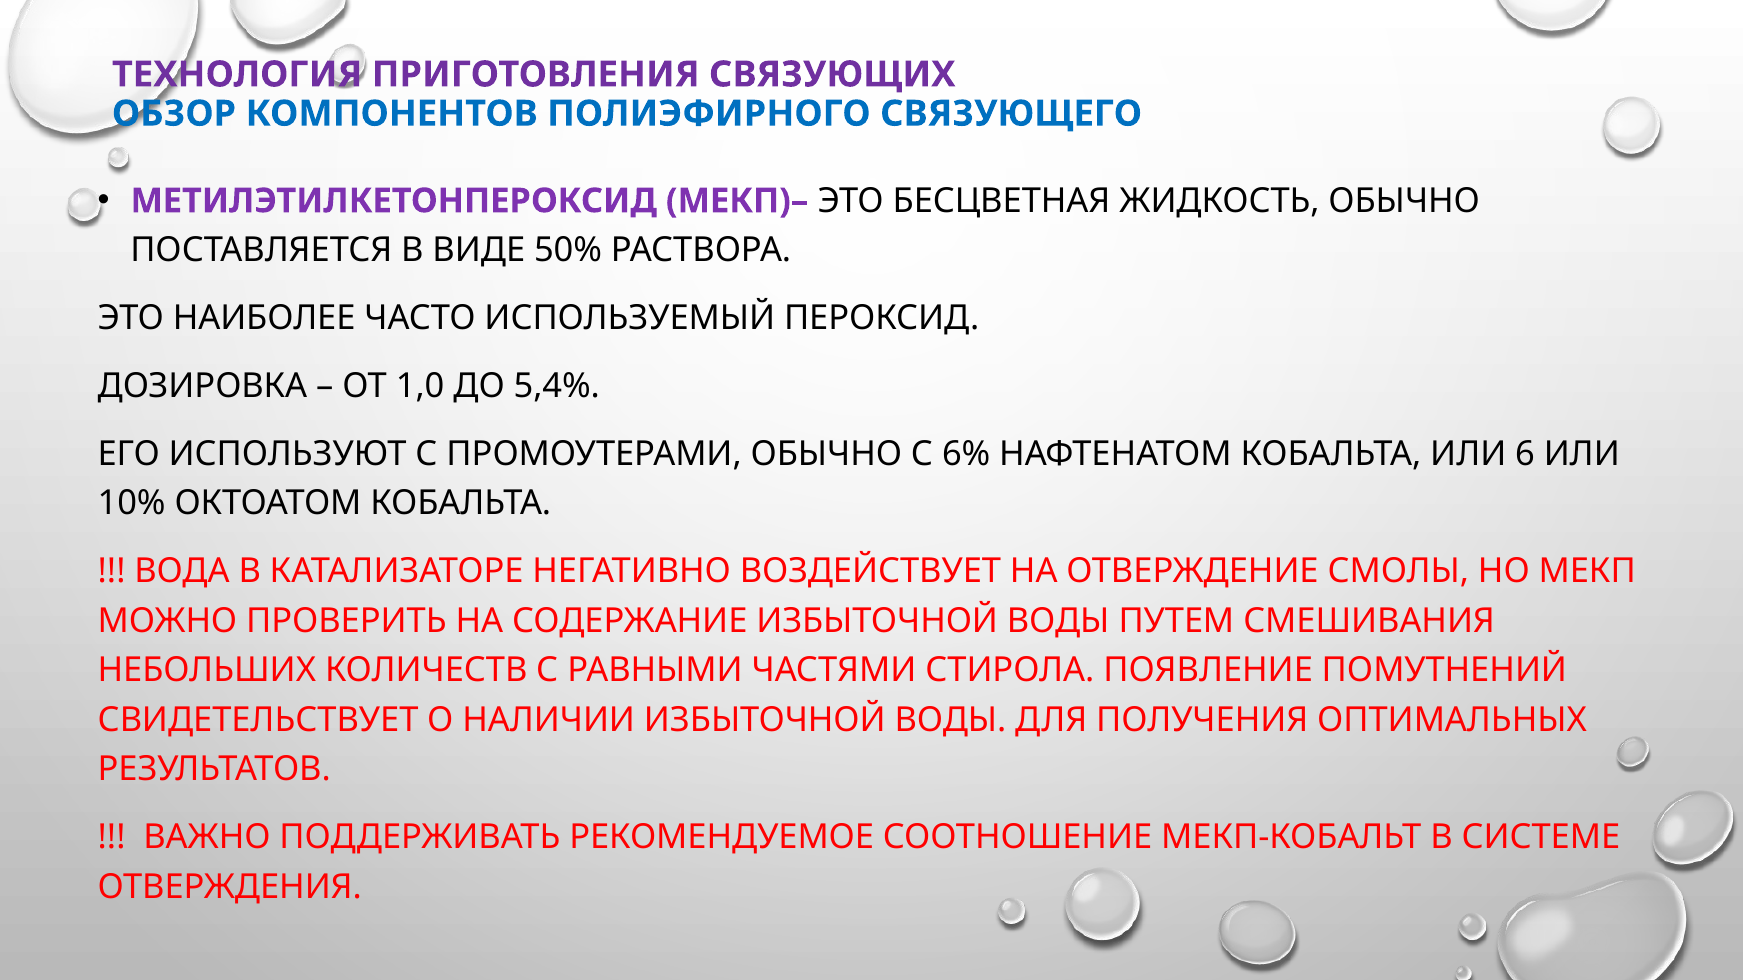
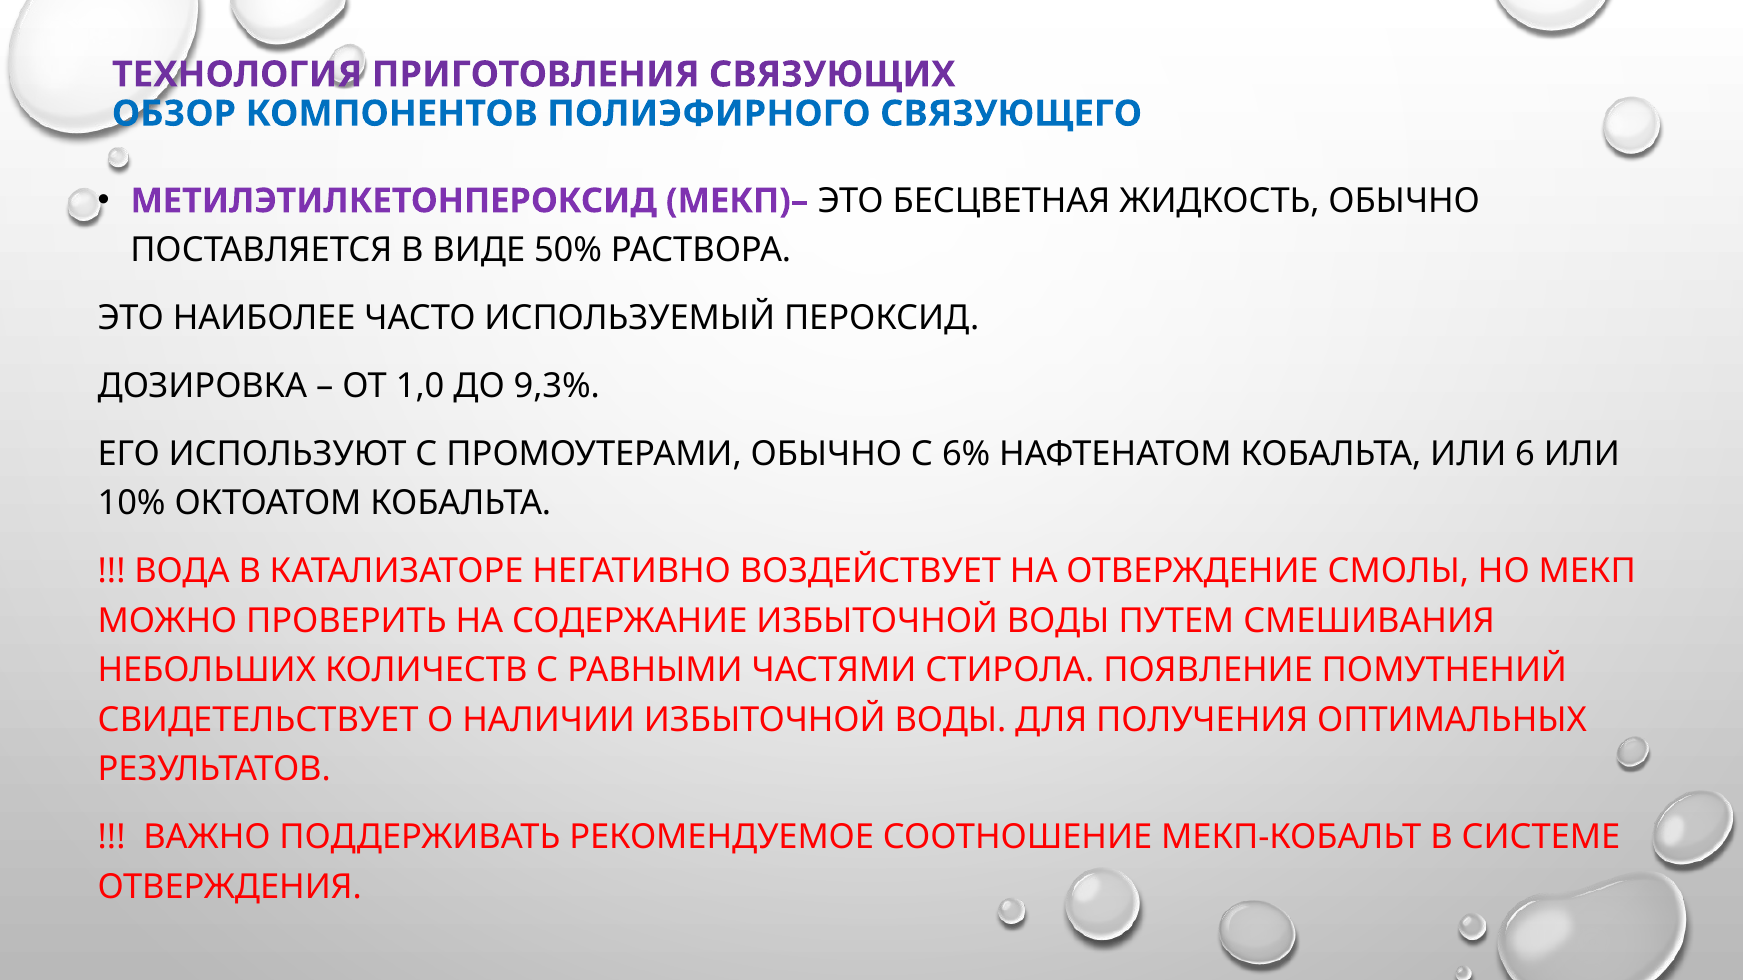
5,4%: 5,4% -> 9,3%
